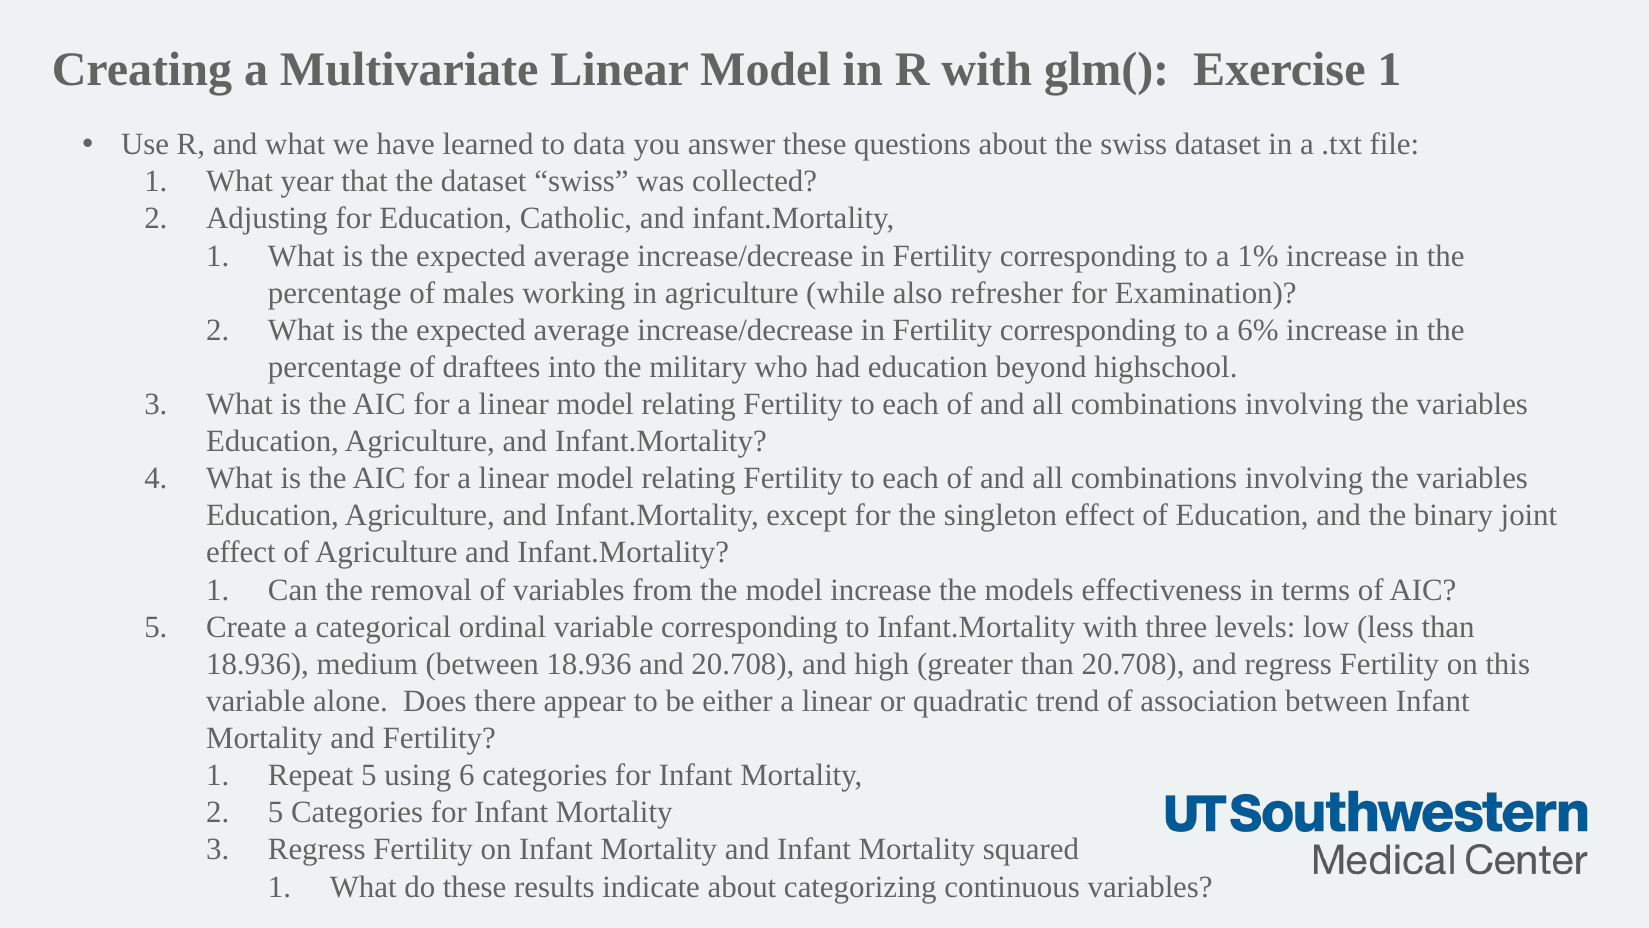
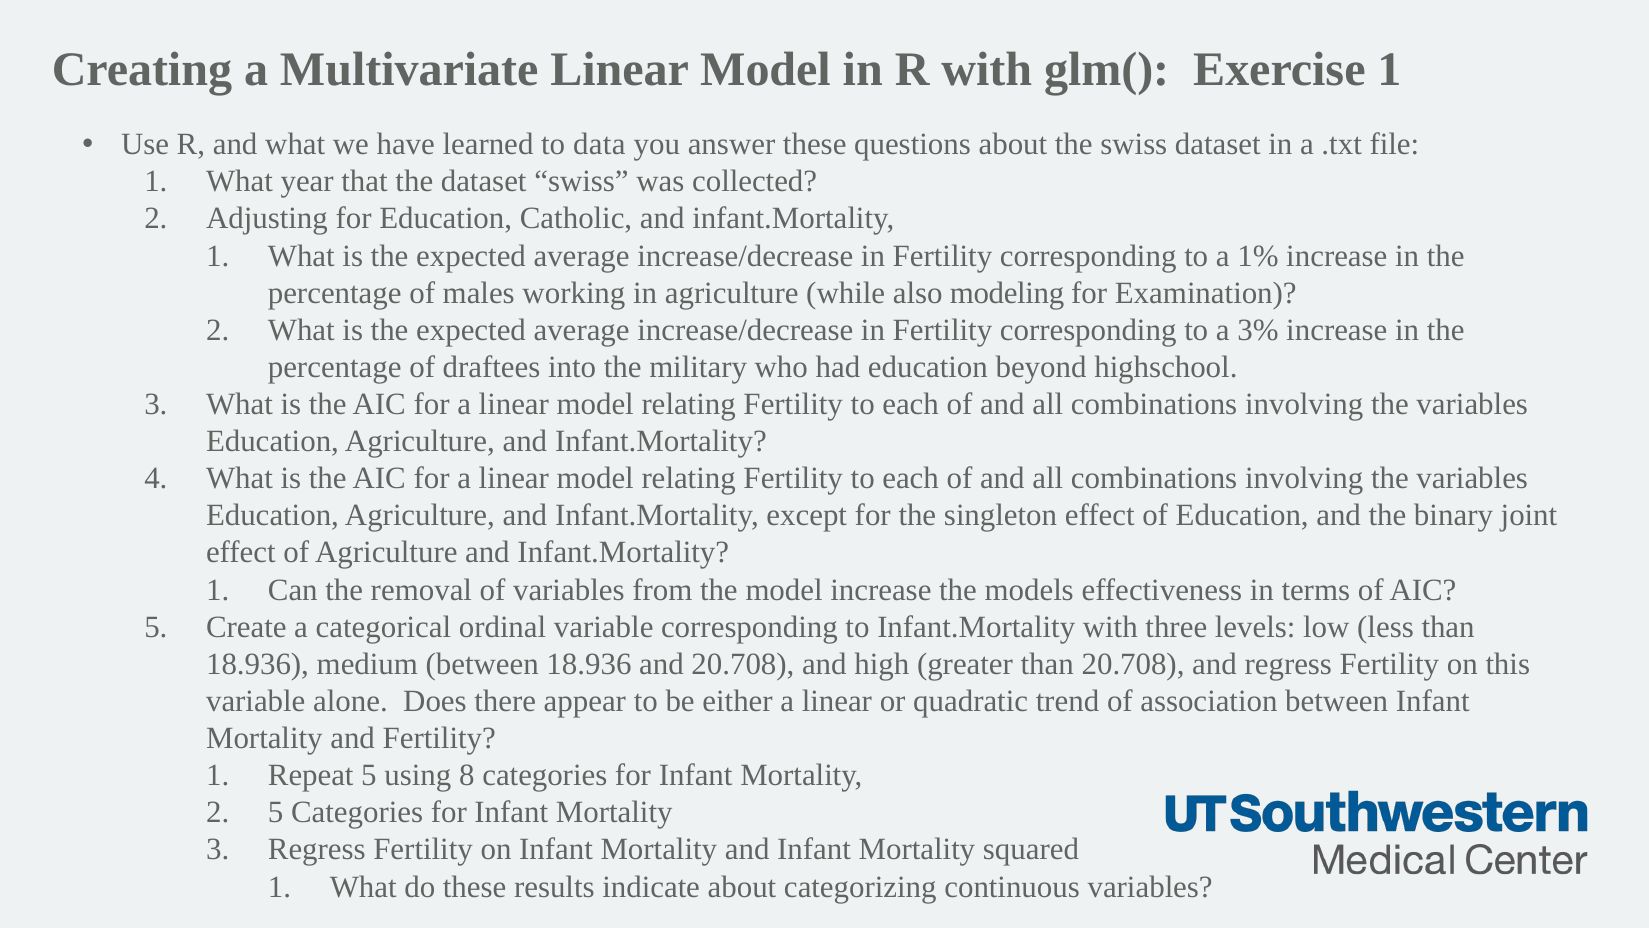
refresher: refresher -> modeling
6%: 6% -> 3%
6: 6 -> 8
